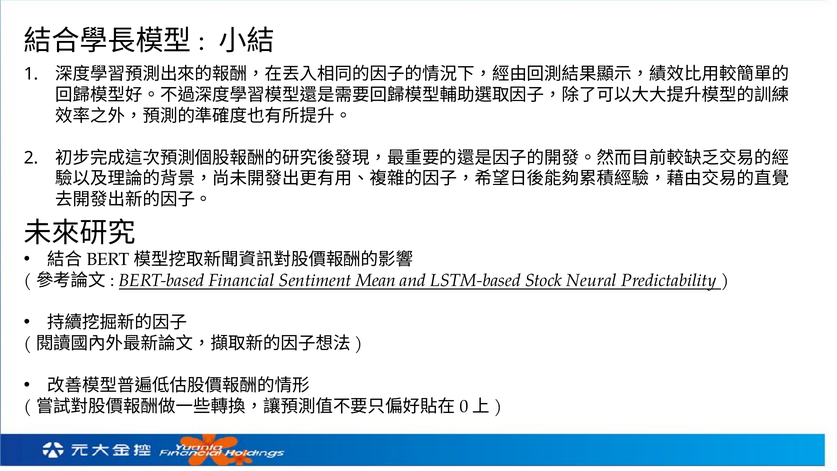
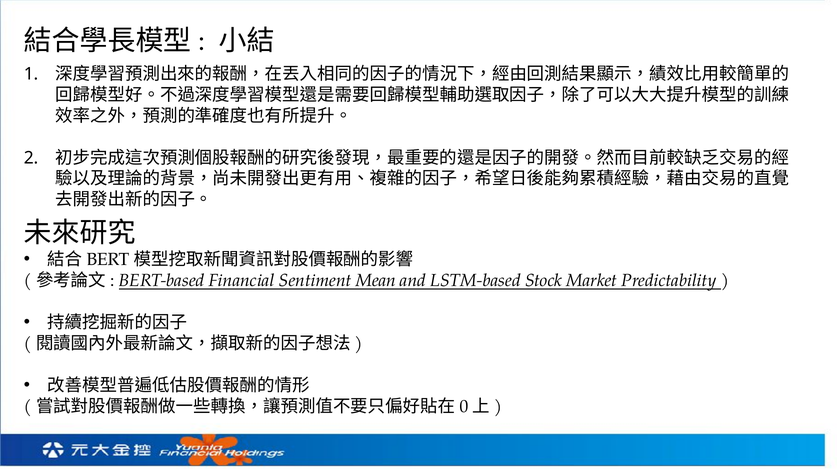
Neural: Neural -> Market
